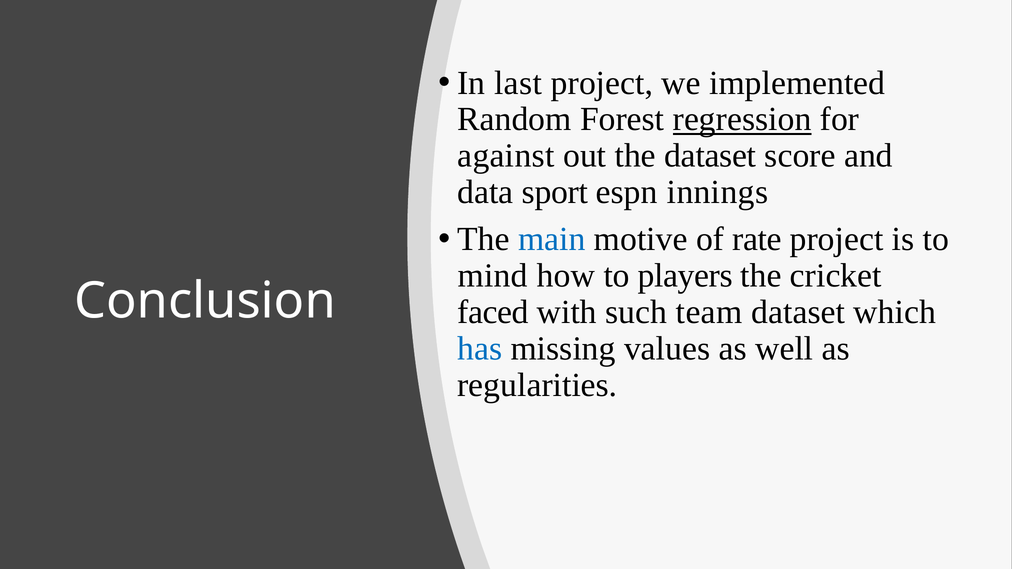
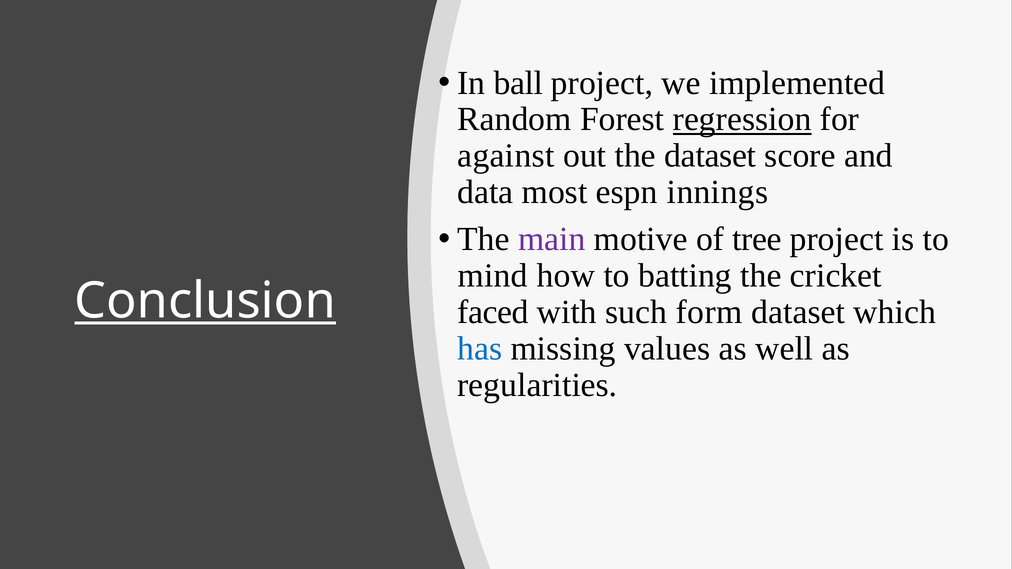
last: last -> ball
sport: sport -> most
main colour: blue -> purple
rate: rate -> tree
players: players -> batting
Conclusion underline: none -> present
team: team -> form
